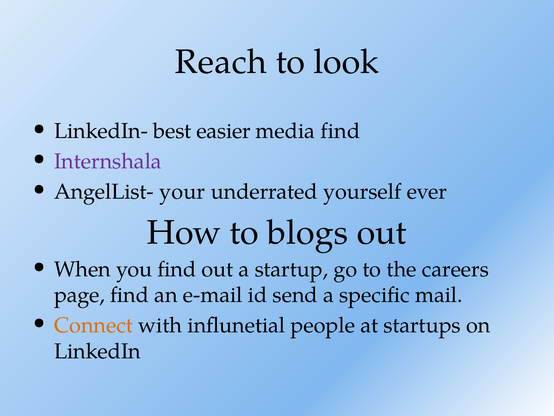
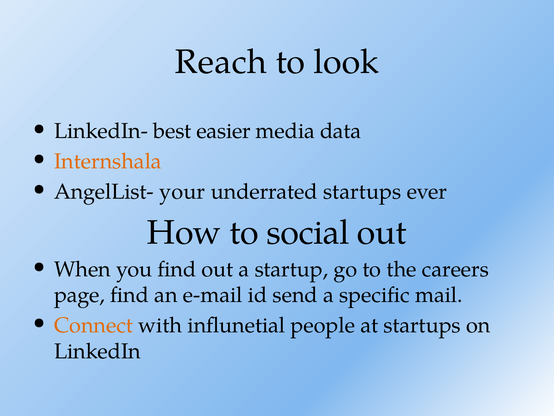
media find: find -> data
Internshala colour: purple -> orange
underrated yourself: yourself -> startups
blogs: blogs -> social
